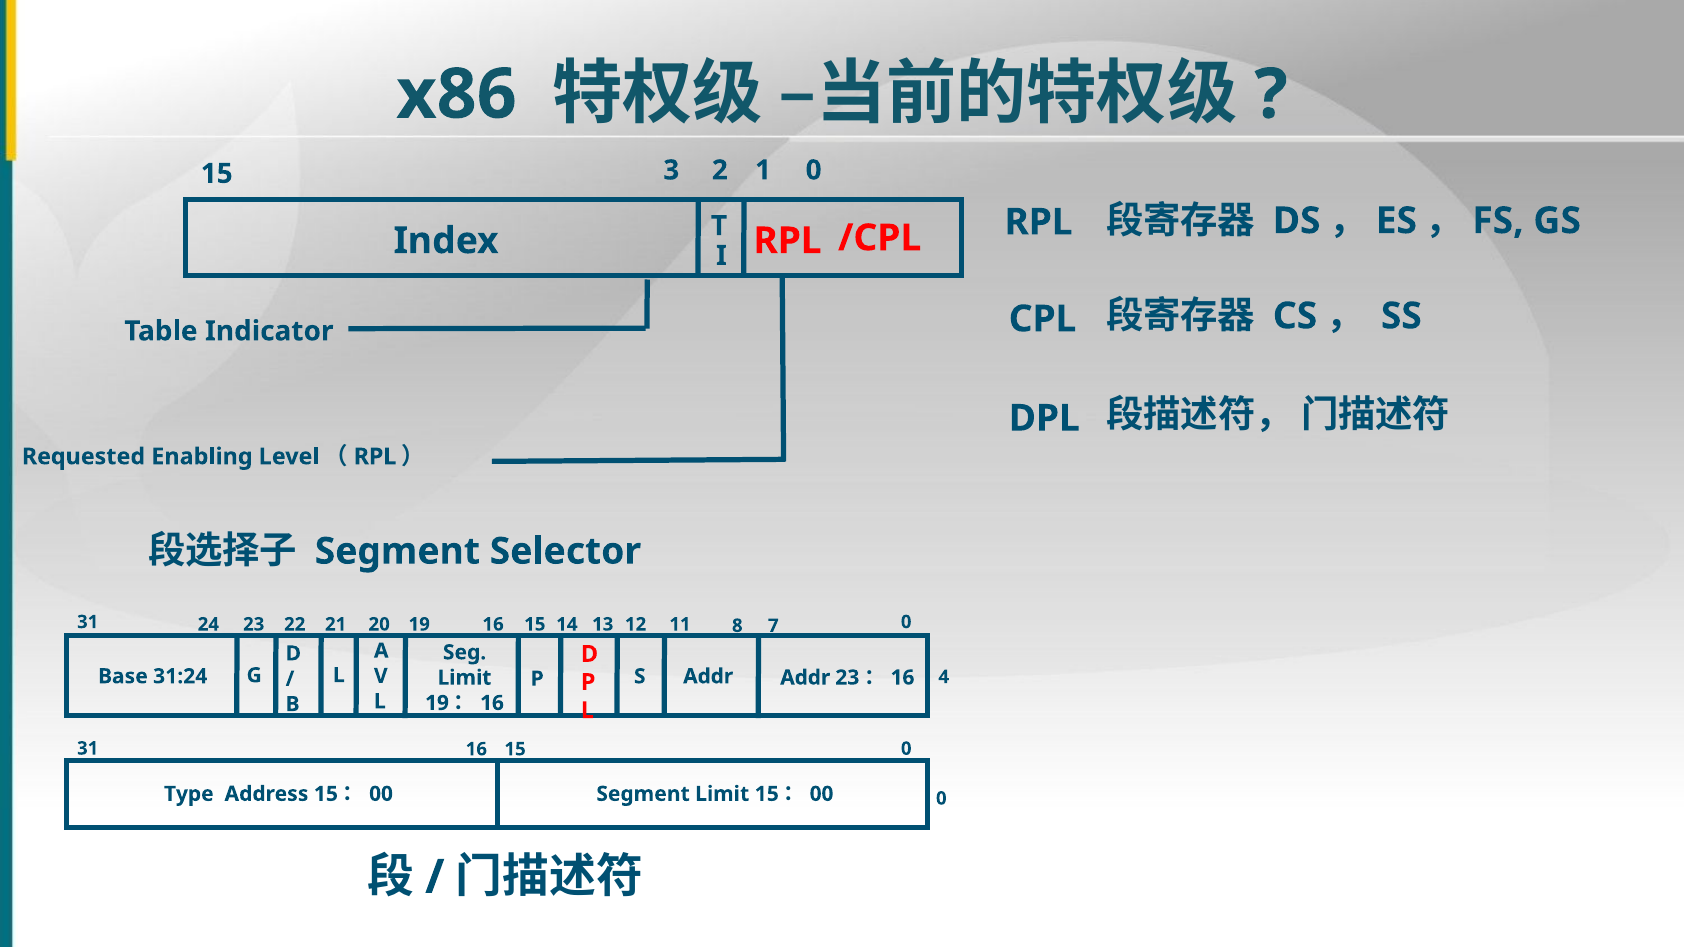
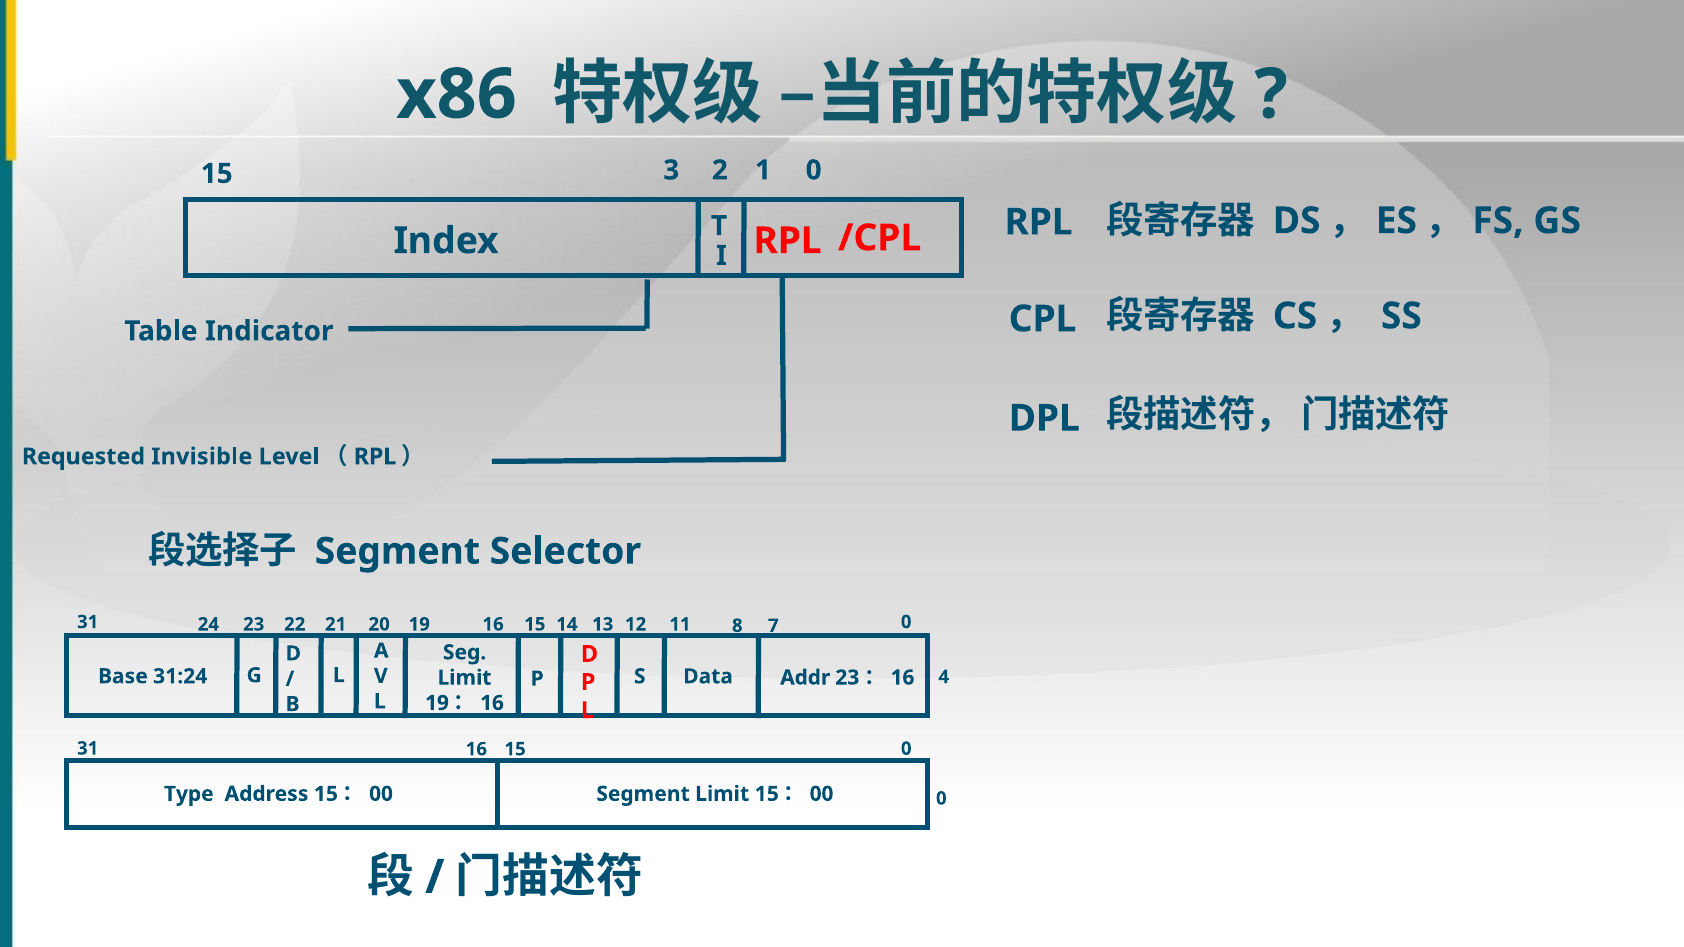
Enabling: Enabling -> Invisible
Addr at (708, 677): Addr -> Data
